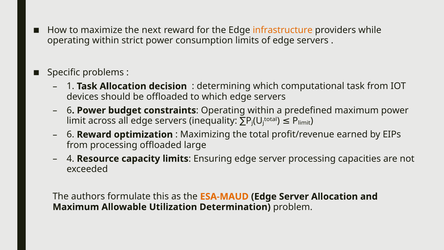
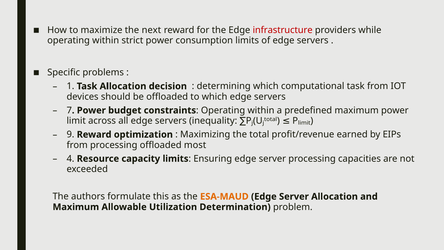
infrastructure colour: orange -> red
6 at (69, 110): 6 -> 7
6 at (70, 134): 6 -> 9
large: large -> most
